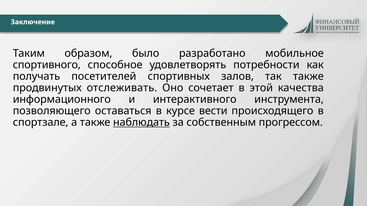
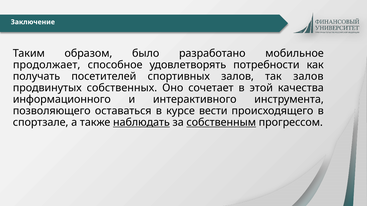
спортивного: спортивного -> продолжает
так также: также -> залов
отслеживать: отслеживать -> собственных
собственным underline: none -> present
